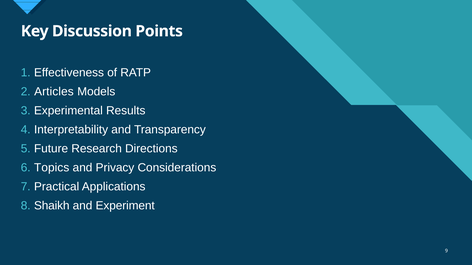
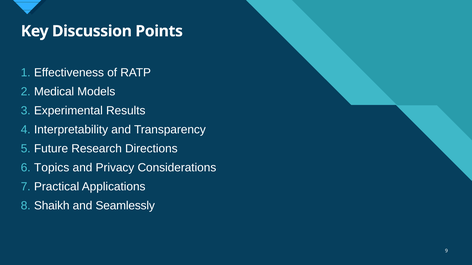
Articles: Articles -> Medical
Experiment: Experiment -> Seamlessly
